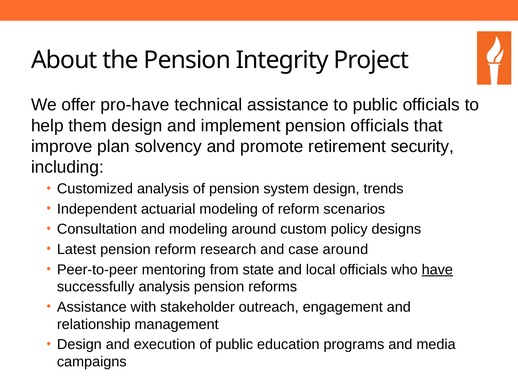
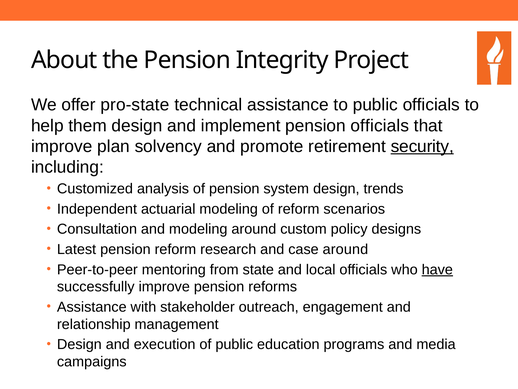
pro-have: pro-have -> pro-state
security underline: none -> present
successfully analysis: analysis -> improve
